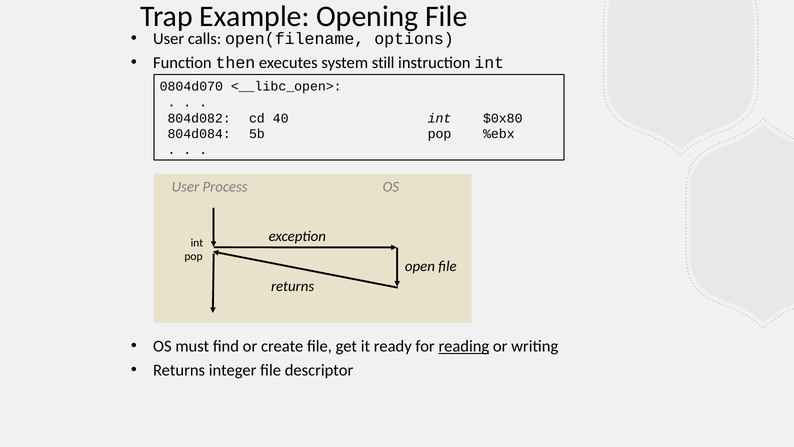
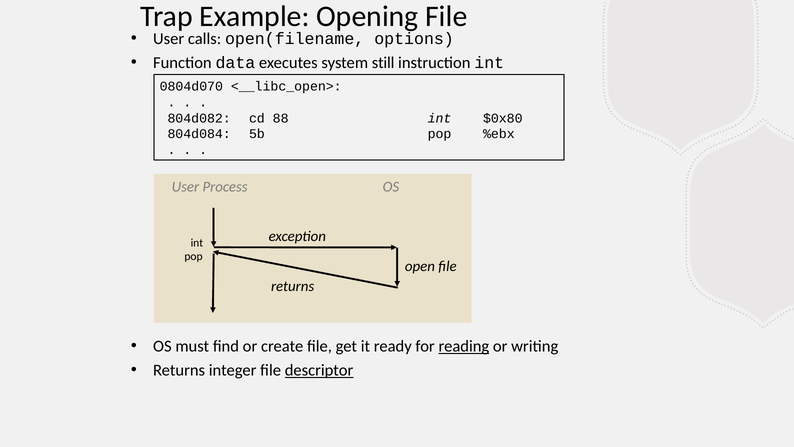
then: then -> data
40: 40 -> 88
descriptor underline: none -> present
